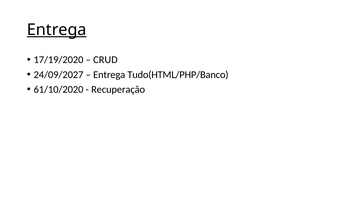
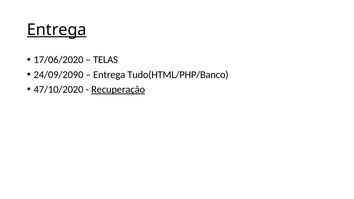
17/19/2020: 17/19/2020 -> 17/06/2020
CRUD: CRUD -> TELAS
24/09/2027: 24/09/2027 -> 24/09/2090
61/10/2020: 61/10/2020 -> 47/10/2020
Recuperação underline: none -> present
